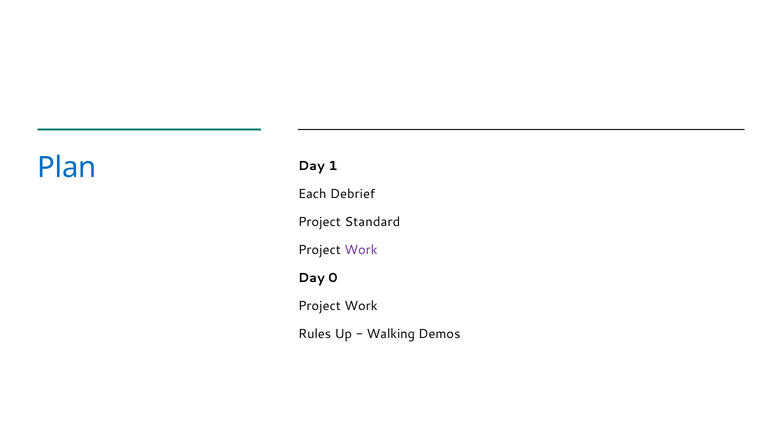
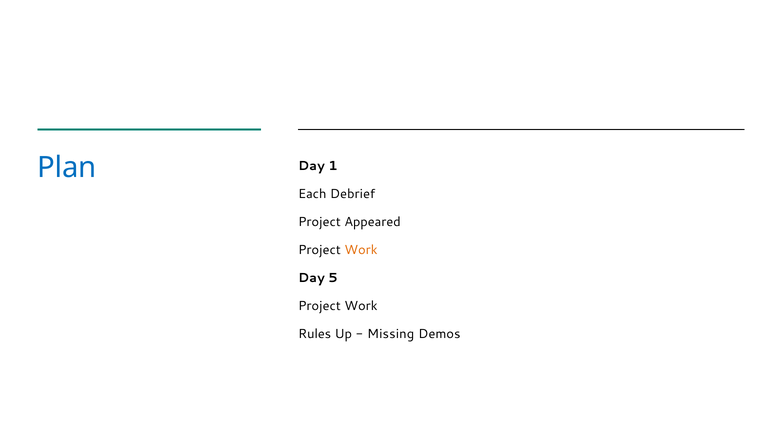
Standard: Standard -> Appeared
Work at (361, 250) colour: purple -> orange
0: 0 -> 5
Walking: Walking -> Missing
